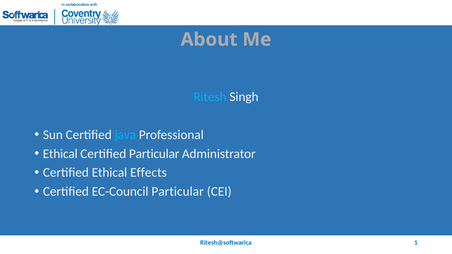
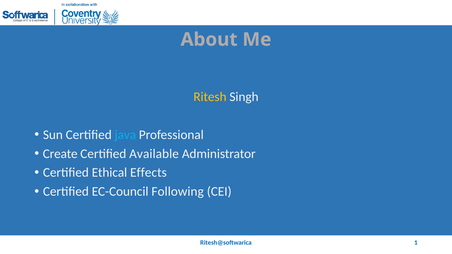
Ritesh colour: light blue -> yellow
Ethical at (60, 154): Ethical -> Create
Certified Particular: Particular -> Available
EC-Council Particular: Particular -> Following
